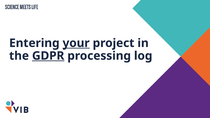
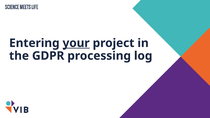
GDPR underline: present -> none
